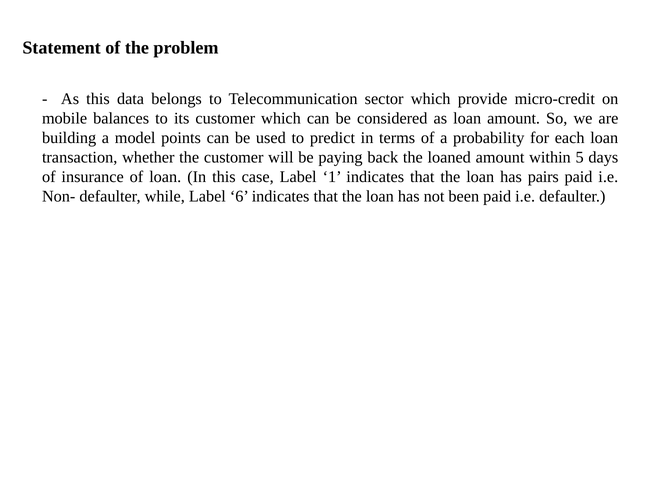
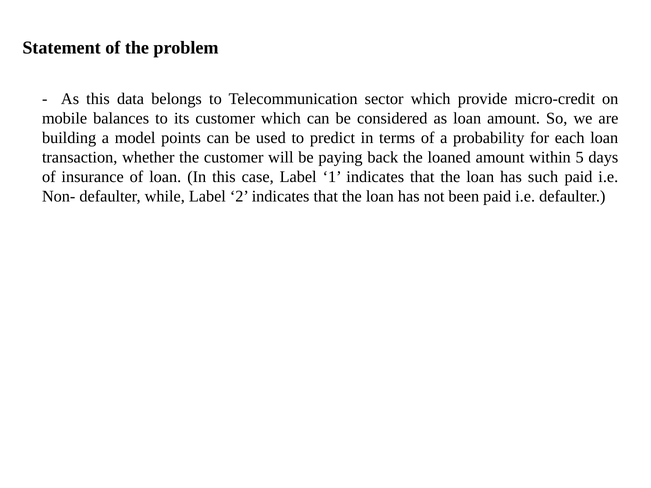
pairs: pairs -> such
6: 6 -> 2
